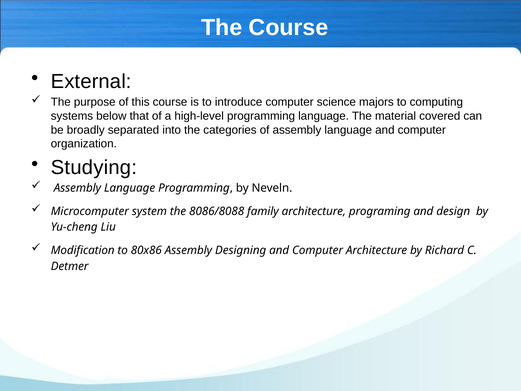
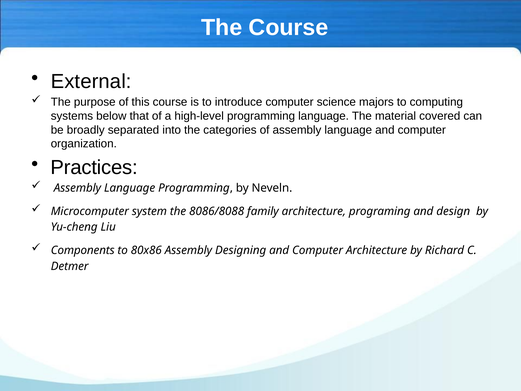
Studying: Studying -> Practices
Modification: Modification -> Components
